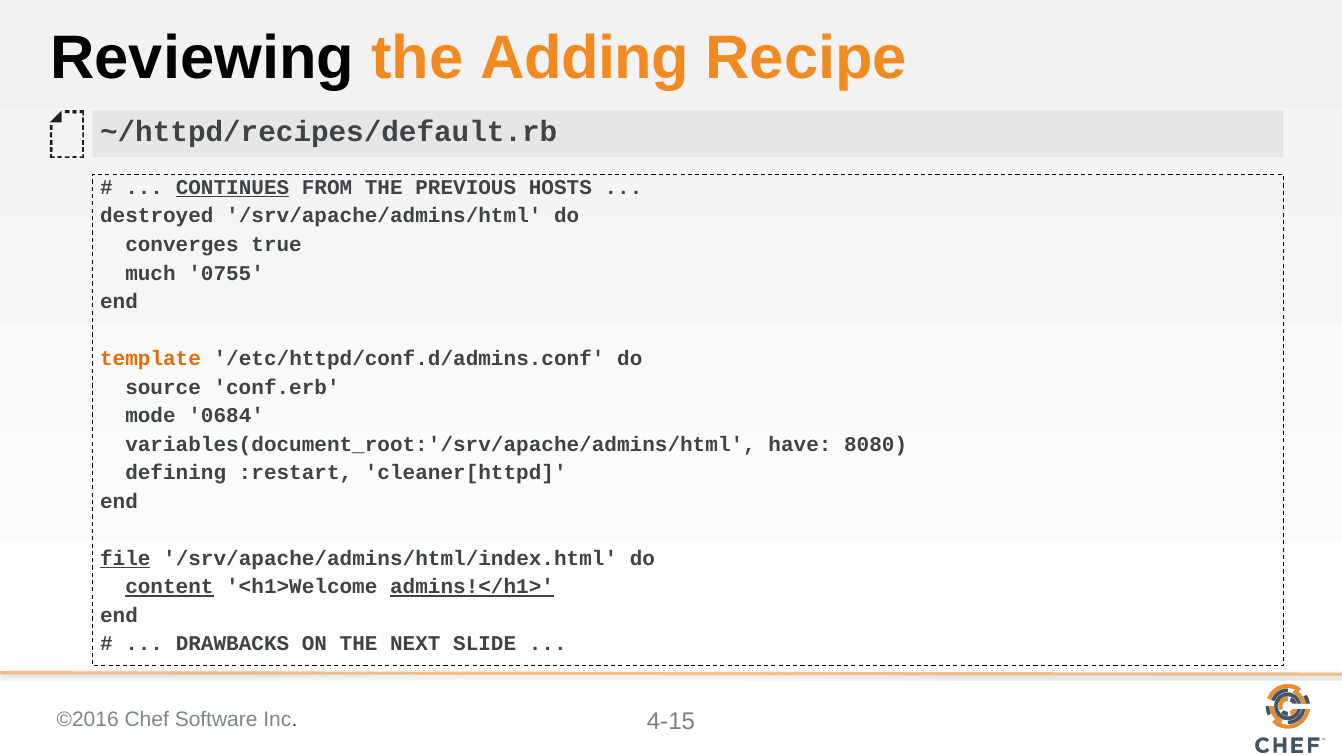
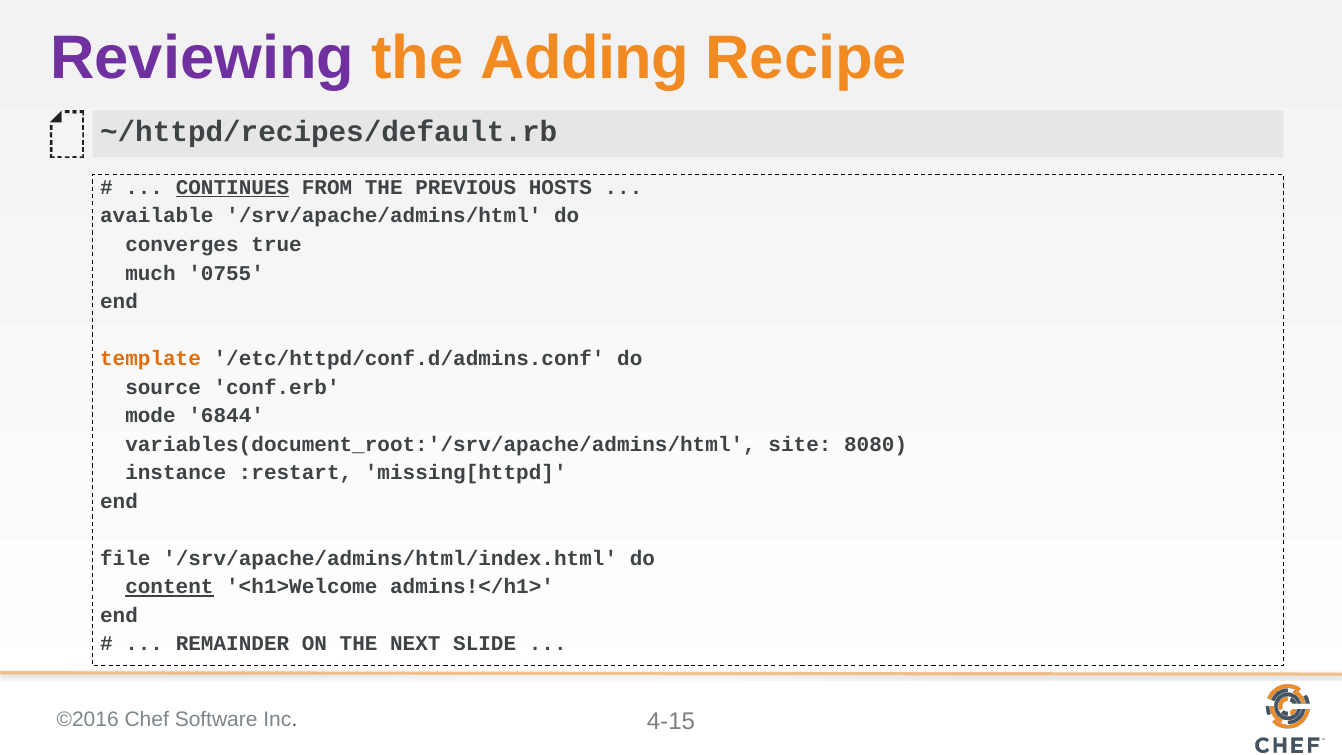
Reviewing colour: black -> purple
destroyed: destroyed -> available
0684: 0684 -> 6844
have: have -> site
defining: defining -> instance
cleaner[httpd: cleaner[httpd -> missing[httpd
file underline: present -> none
admins!</h1> underline: present -> none
DRAWBACKS: DRAWBACKS -> REMAINDER
